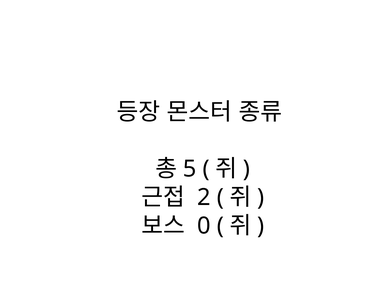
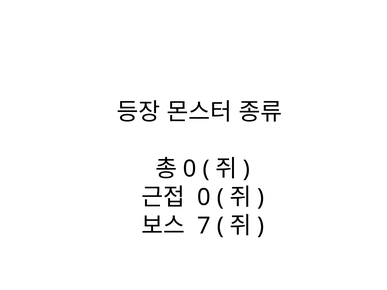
5 at (190, 169): 5 -> 0
2 at (204, 198): 2 -> 0
0: 0 -> 7
